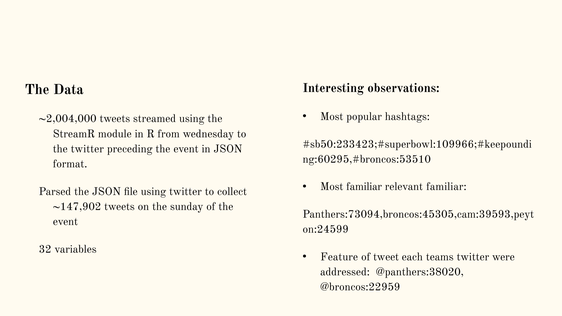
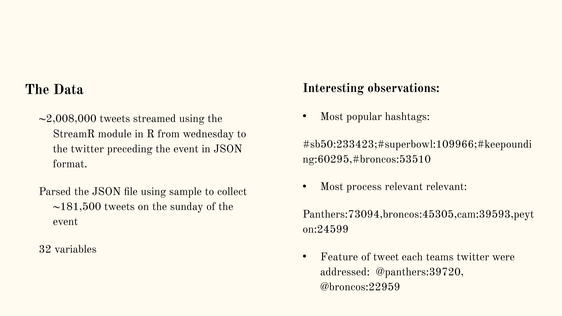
~2,004,000: ~2,004,000 -> ~2,008,000
Most familiar: familiar -> process
relevant familiar: familiar -> relevant
using twitter: twitter -> sample
~147,902: ~147,902 -> ~181,500
@panthers:38020: @panthers:38020 -> @panthers:39720
